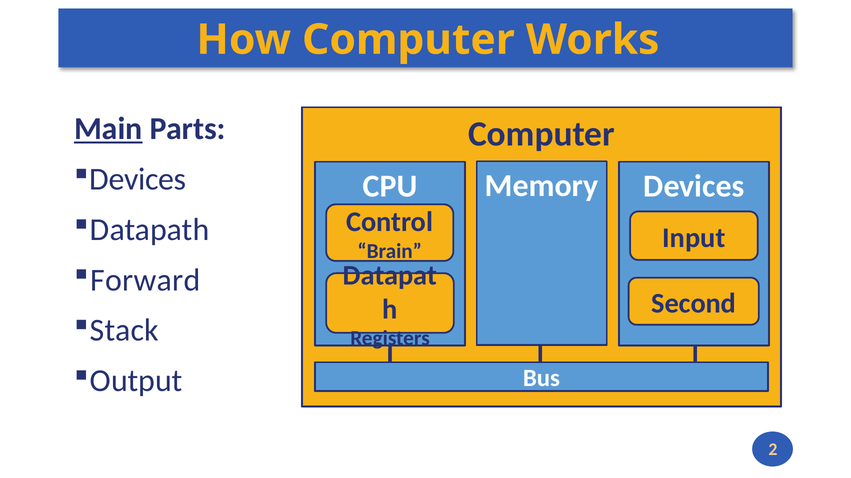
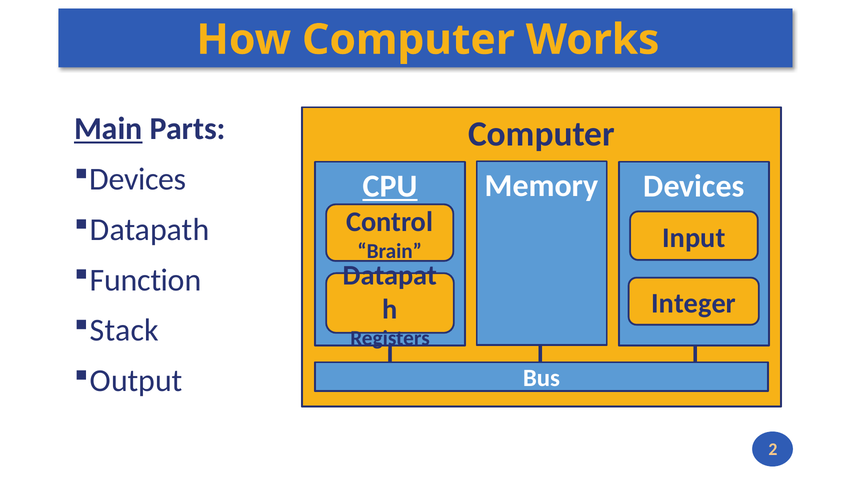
CPU underline: none -> present
Forward: Forward -> Function
Second: Second -> Integer
